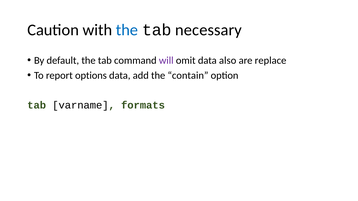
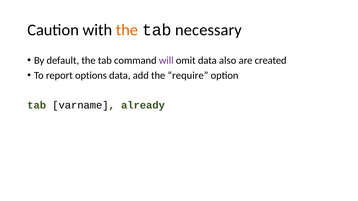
the at (127, 30) colour: blue -> orange
replace: replace -> created
contain: contain -> require
formats: formats -> already
